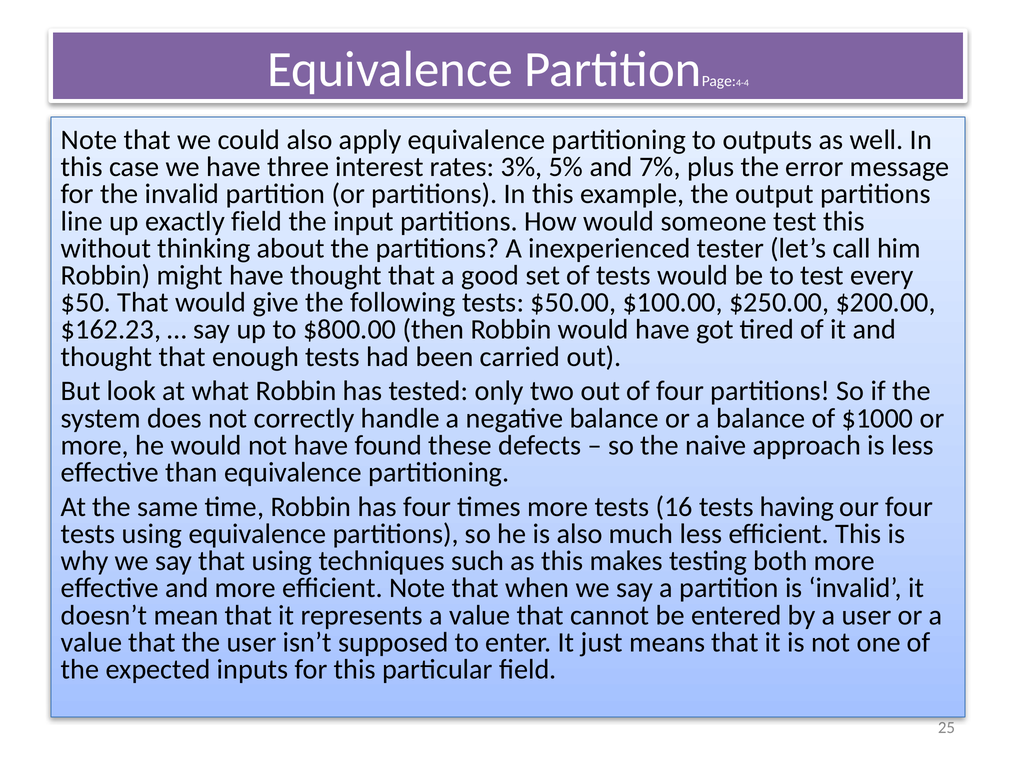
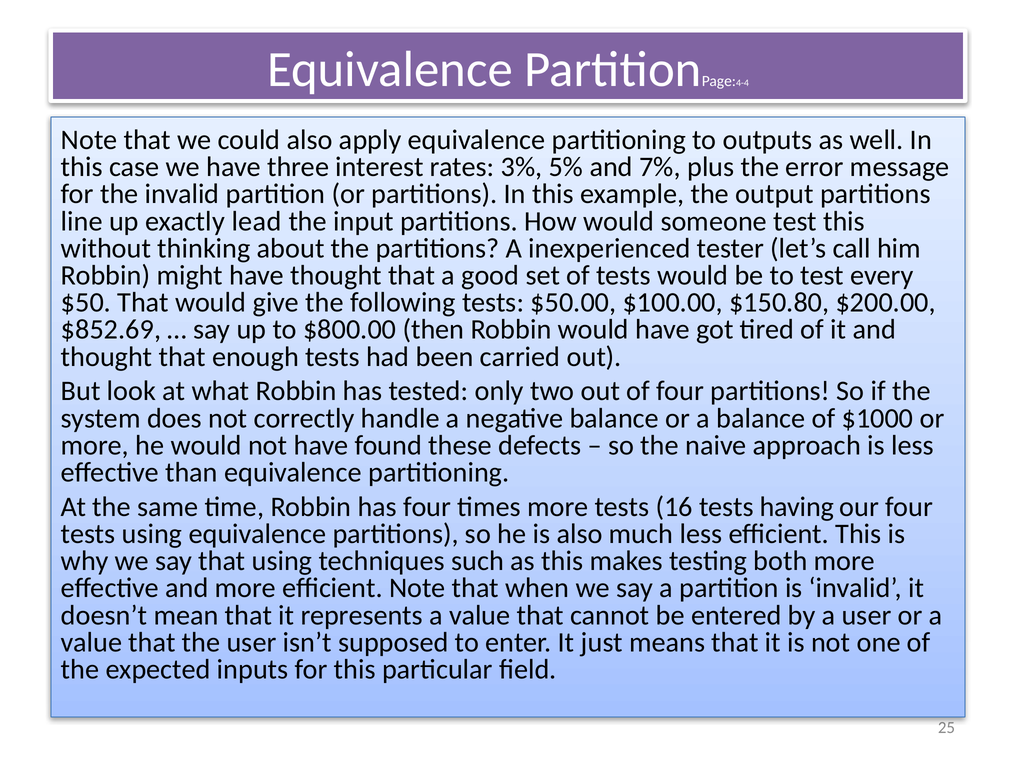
exactly field: field -> lead
$250.00: $250.00 -> $150.80
$162.23: $162.23 -> $852.69
